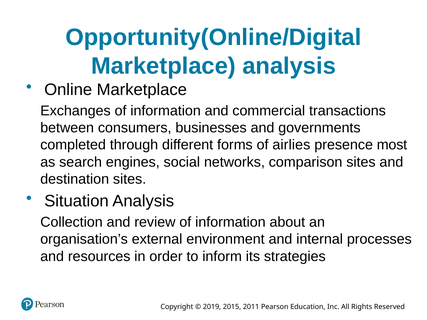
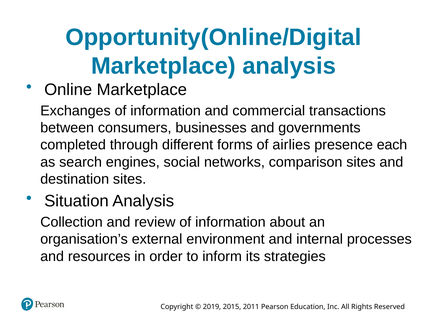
most: most -> each
